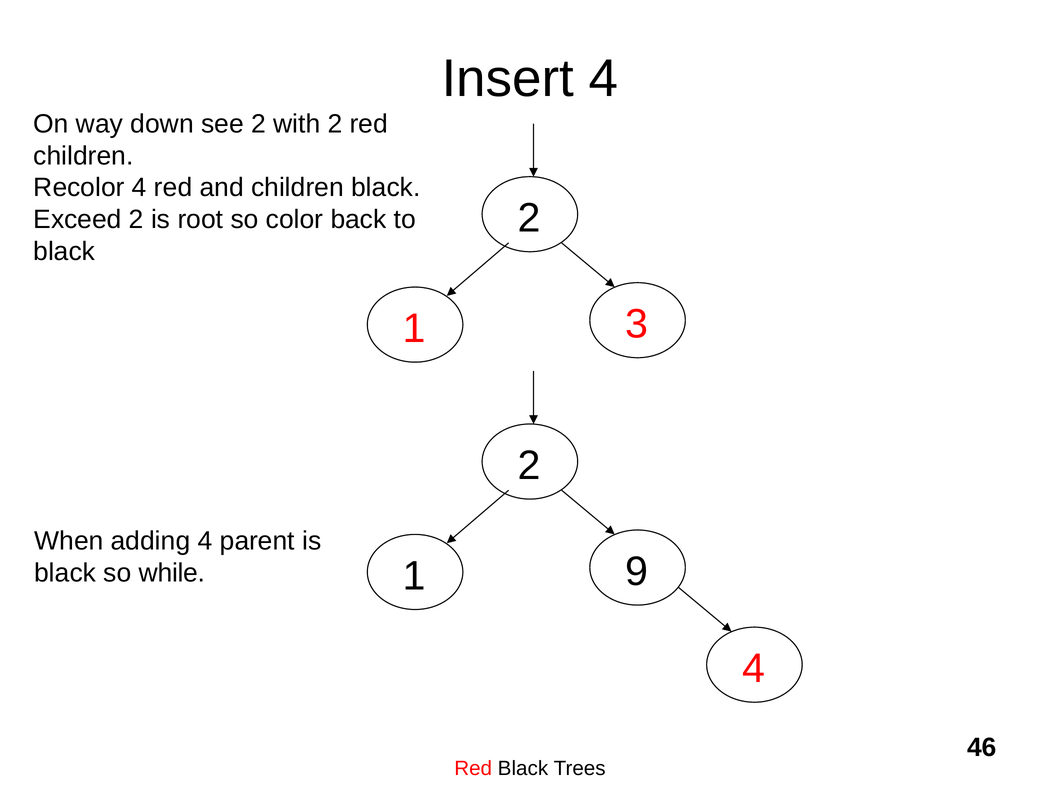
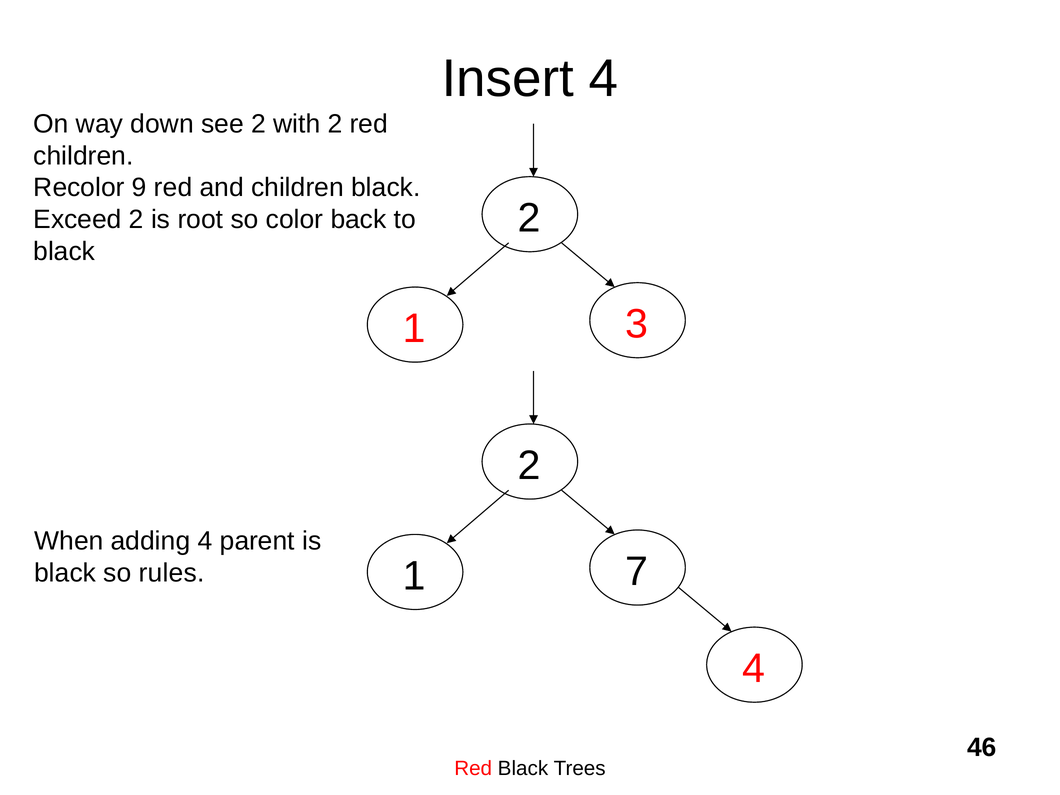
Recolor 4: 4 -> 9
9: 9 -> 7
while: while -> rules
